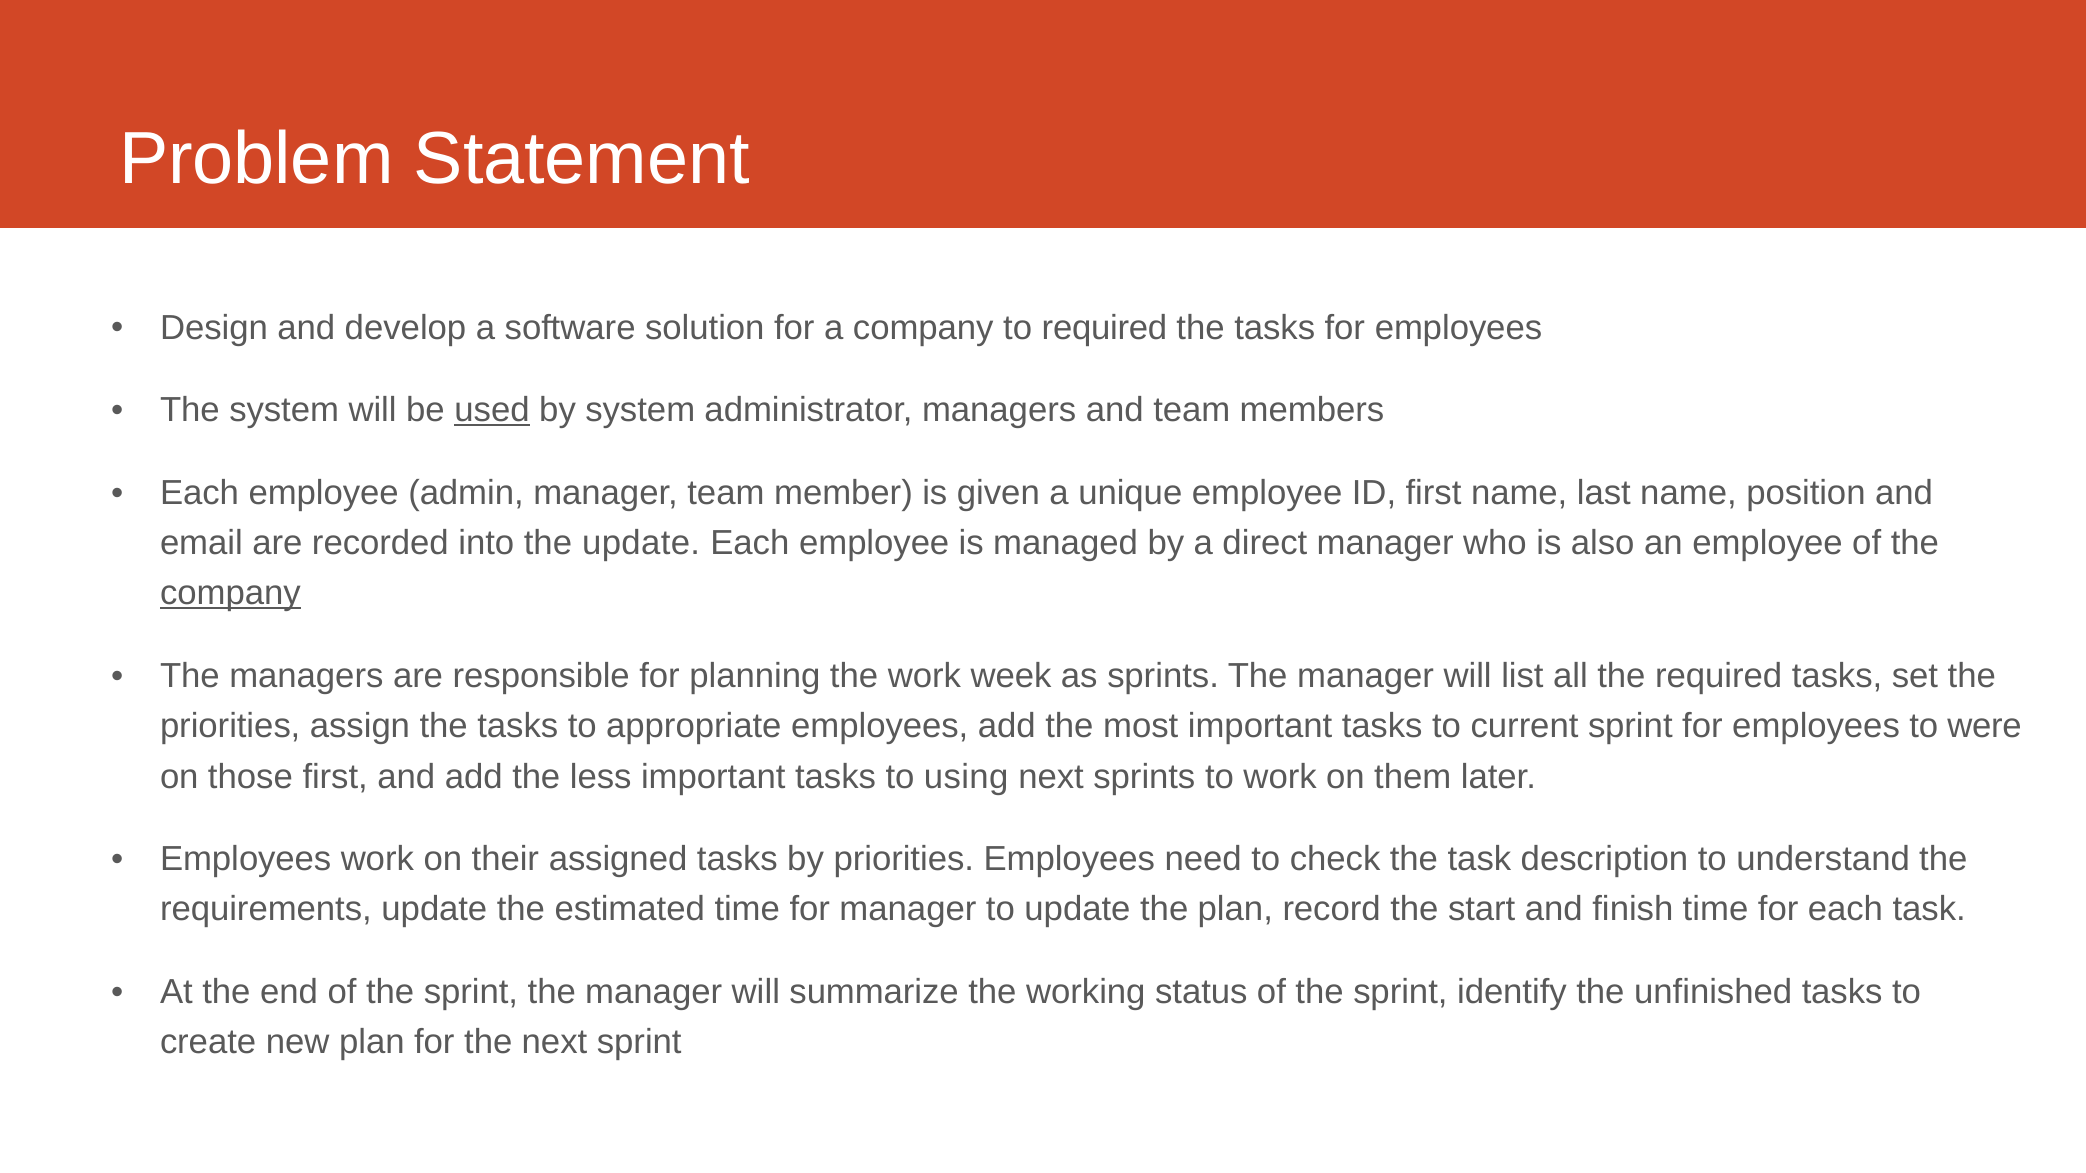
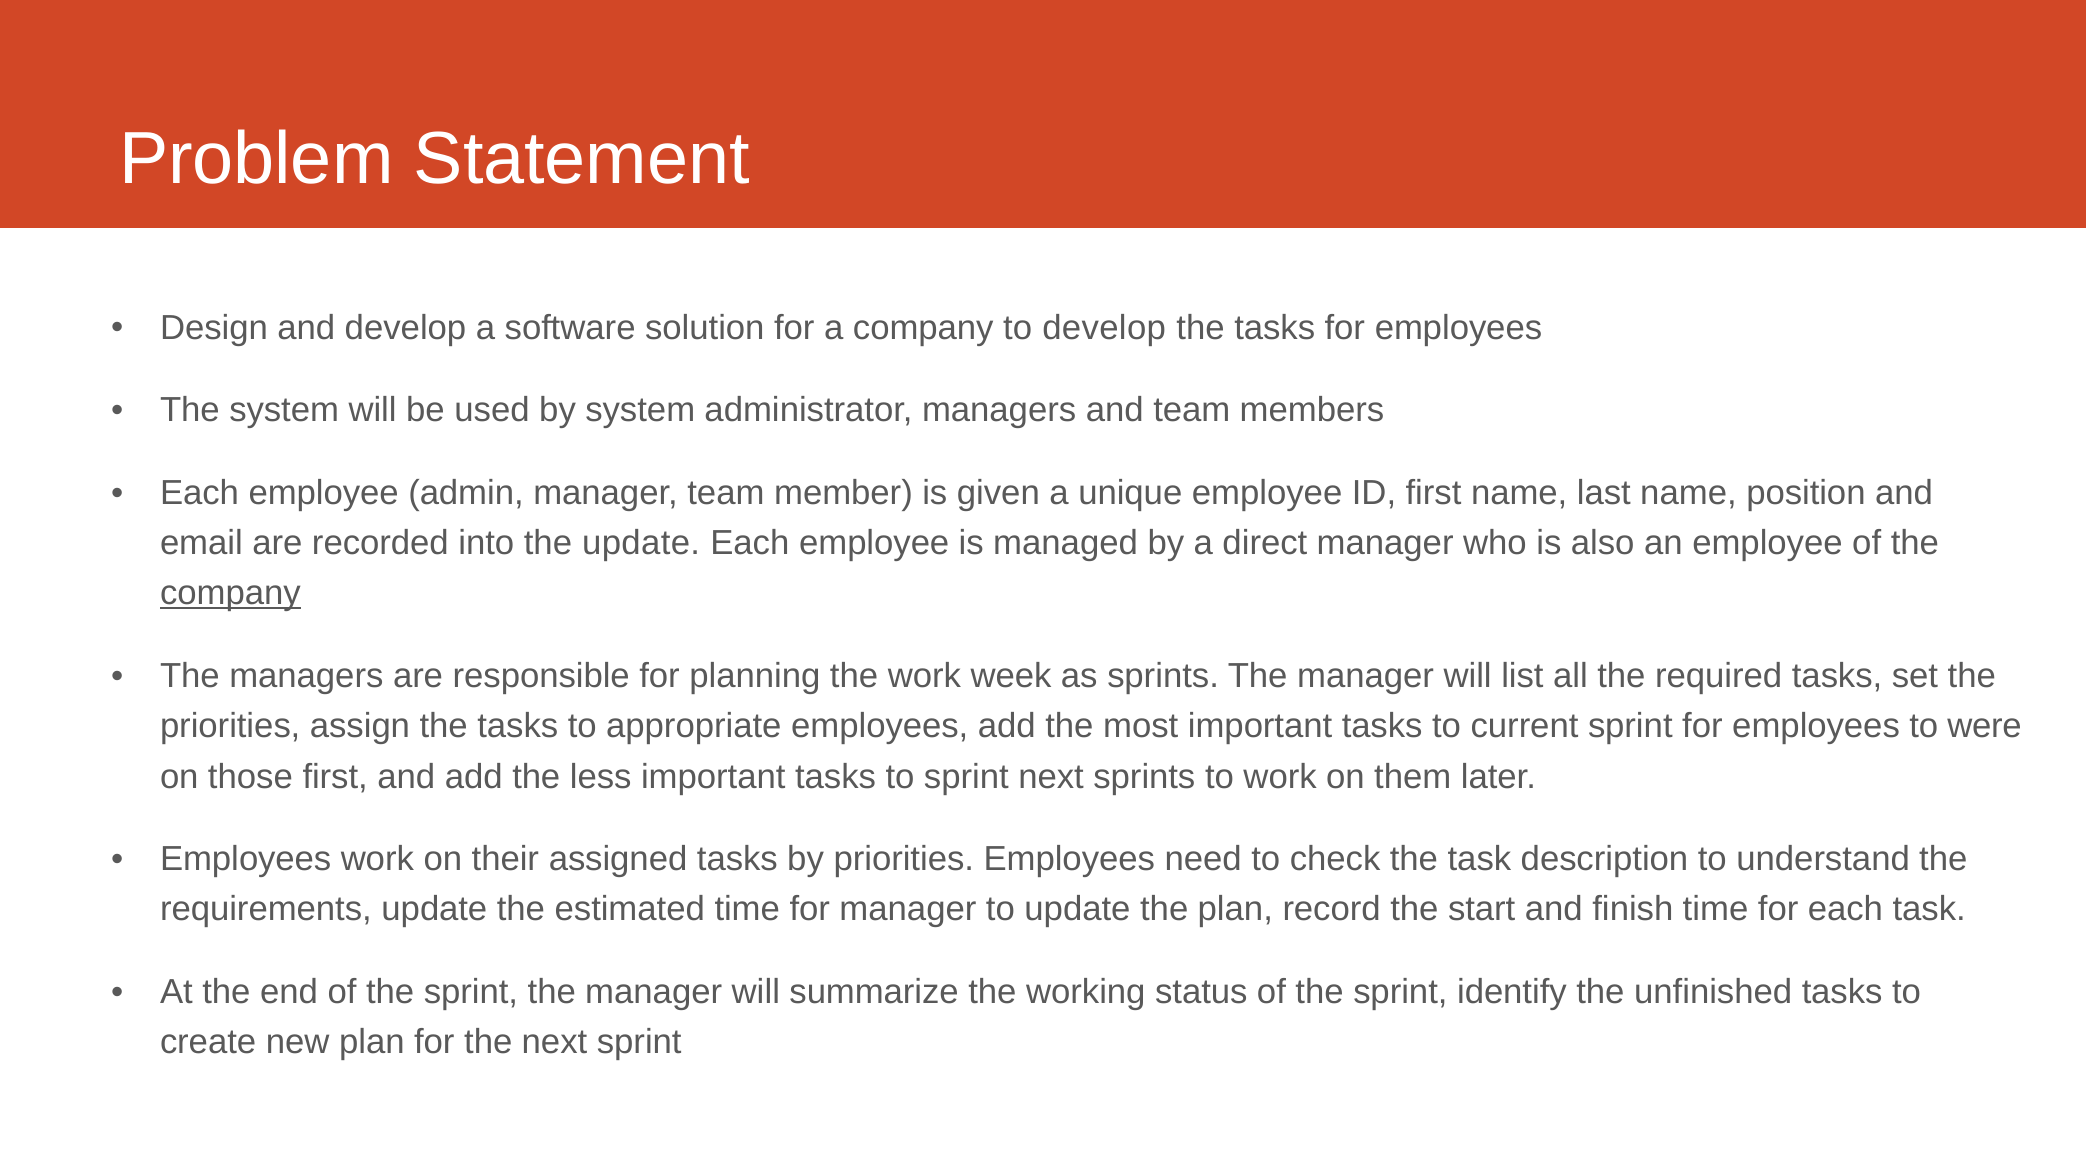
to required: required -> develop
used underline: present -> none
to using: using -> sprint
